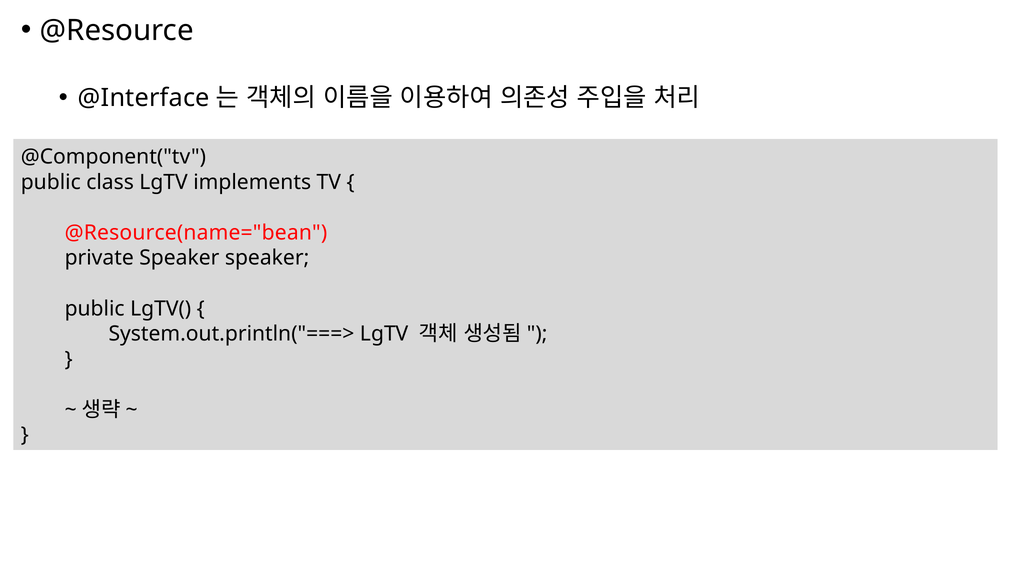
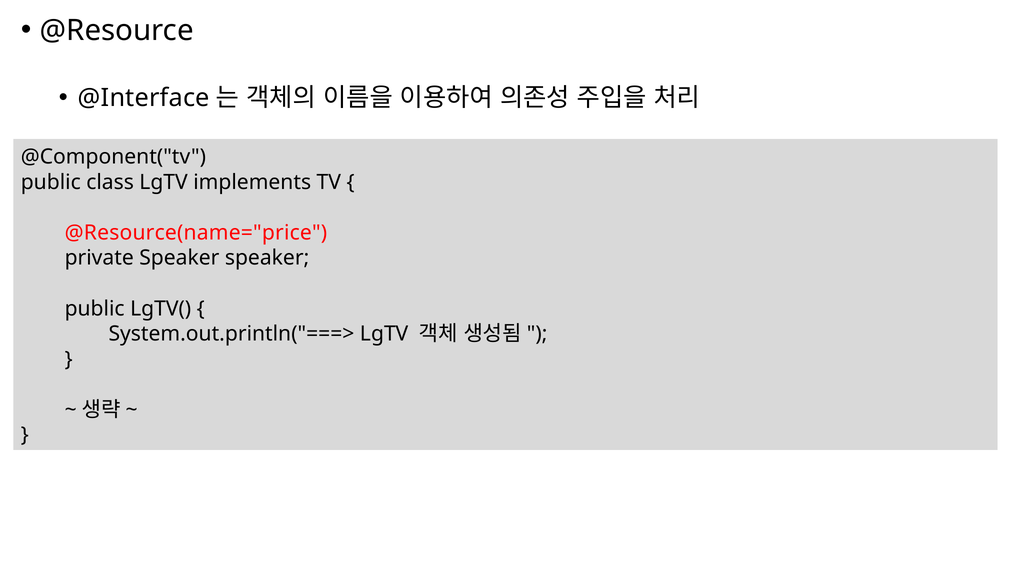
@Resource(name="bean: @Resource(name="bean -> @Resource(name="price
